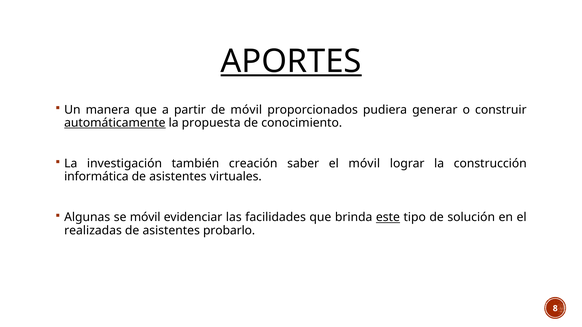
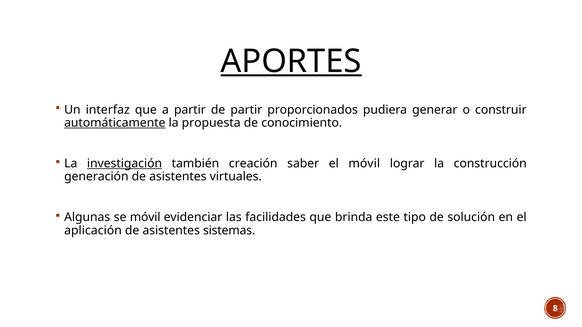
manera: manera -> interfaz
de móvil: móvil -> partir
investigación underline: none -> present
informática: informática -> generación
este underline: present -> none
realizadas: realizadas -> aplicación
probarlo: probarlo -> sistemas
